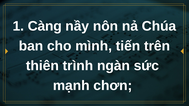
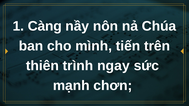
ngàn: ngàn -> ngay
